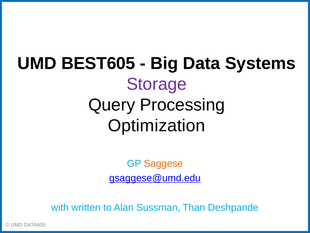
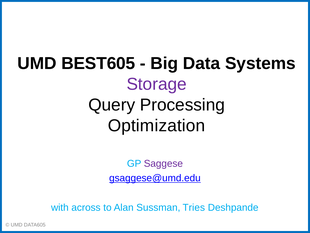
Saggese colour: orange -> purple
written: written -> across
Than: Than -> Tries
